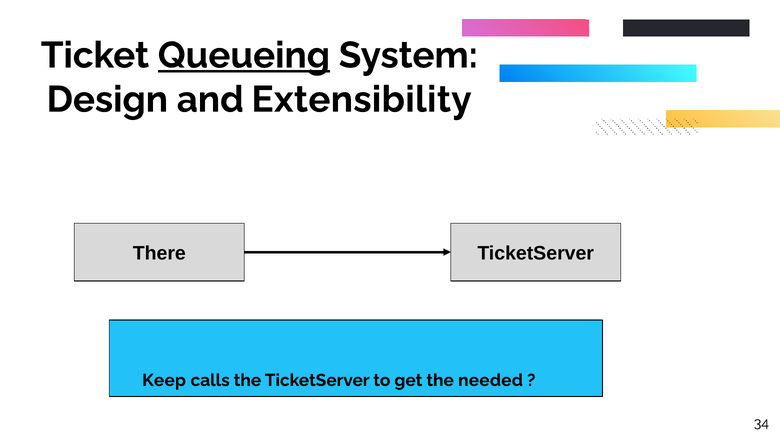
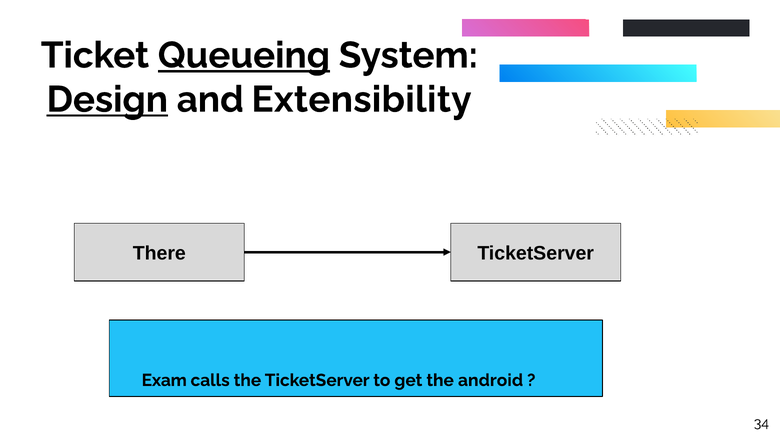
Design underline: none -> present
Keep: Keep -> Exam
needed: needed -> android
